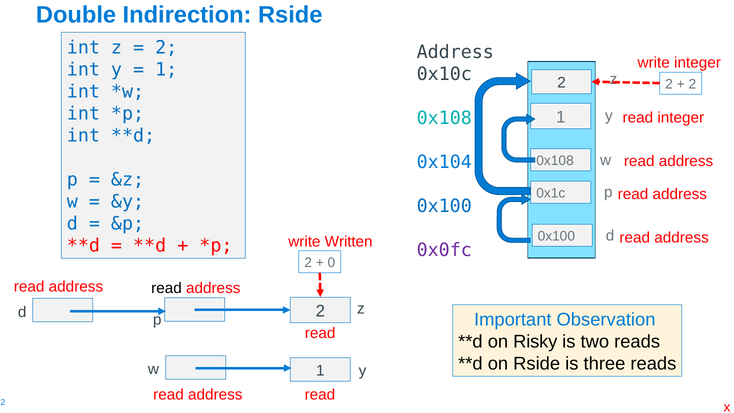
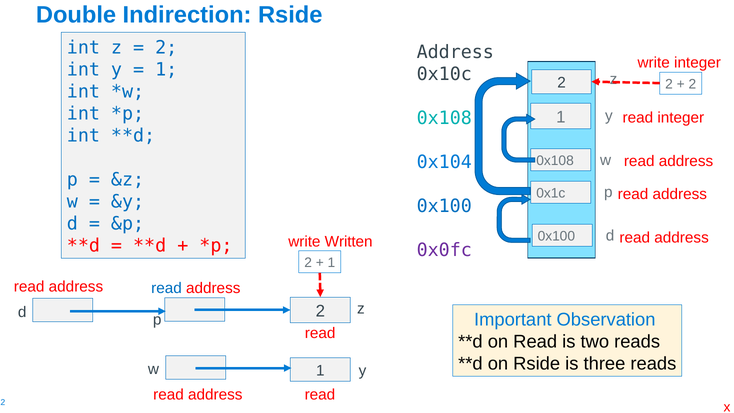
0 at (331, 263): 0 -> 1
read at (166, 288) colour: black -> blue
on Risky: Risky -> Read
